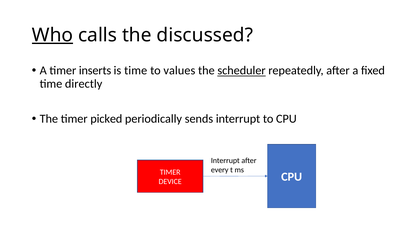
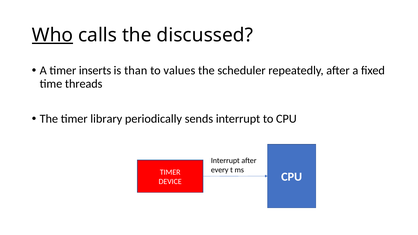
is time: time -> than
scheduler underline: present -> none
directly: directly -> threads
picked: picked -> library
